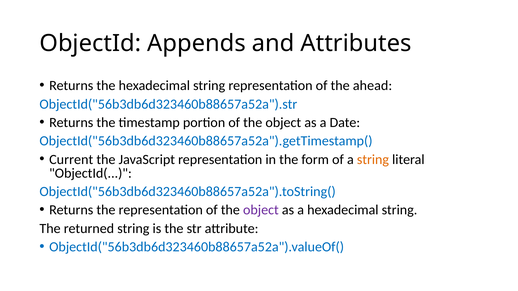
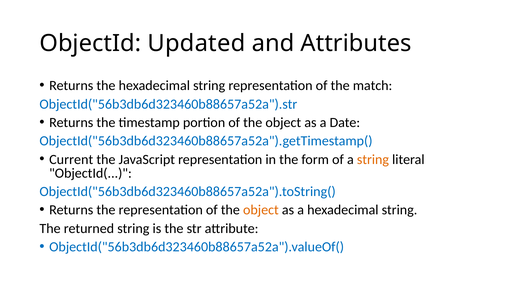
Appends: Appends -> Updated
ahead: ahead -> match
object at (261, 210) colour: purple -> orange
